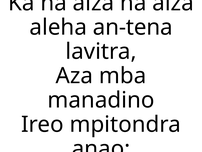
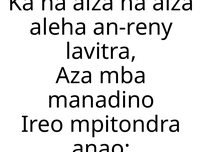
an-tena: an-tena -> an-reny
